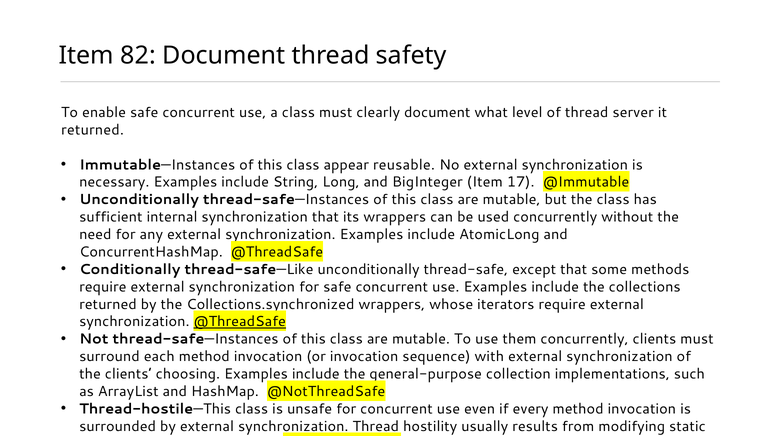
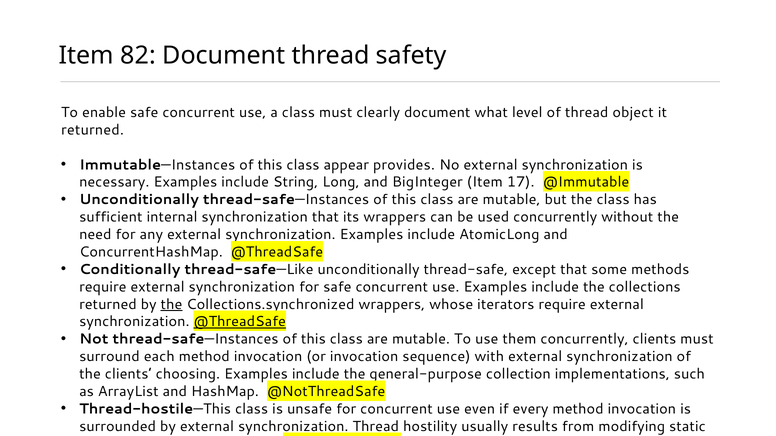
server: server -> object
reusable: reusable -> provides
the at (171, 305) underline: none -> present
